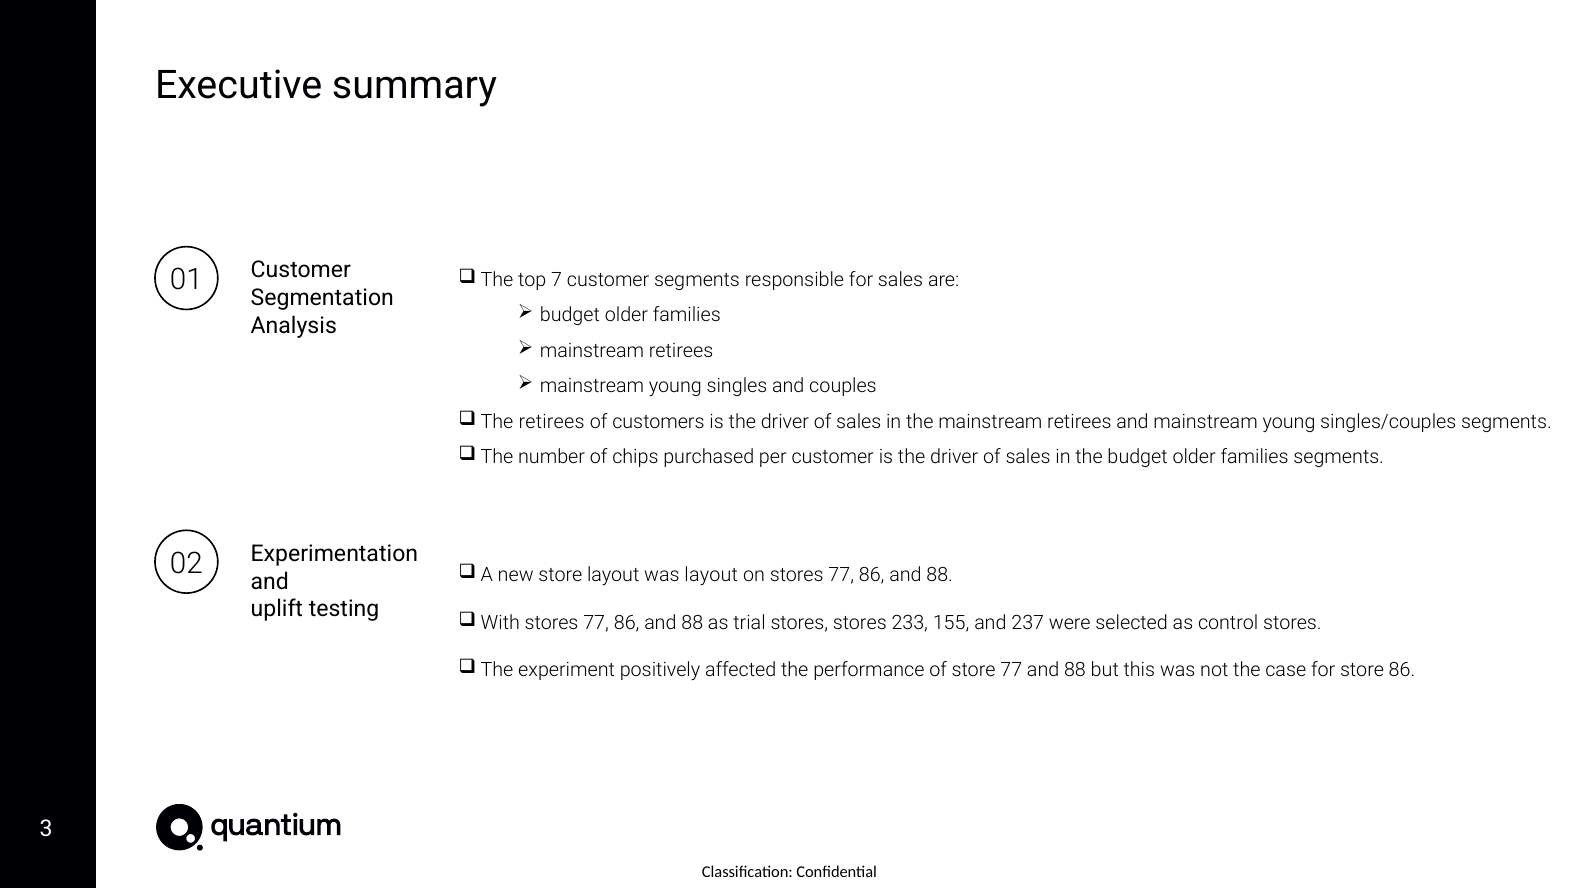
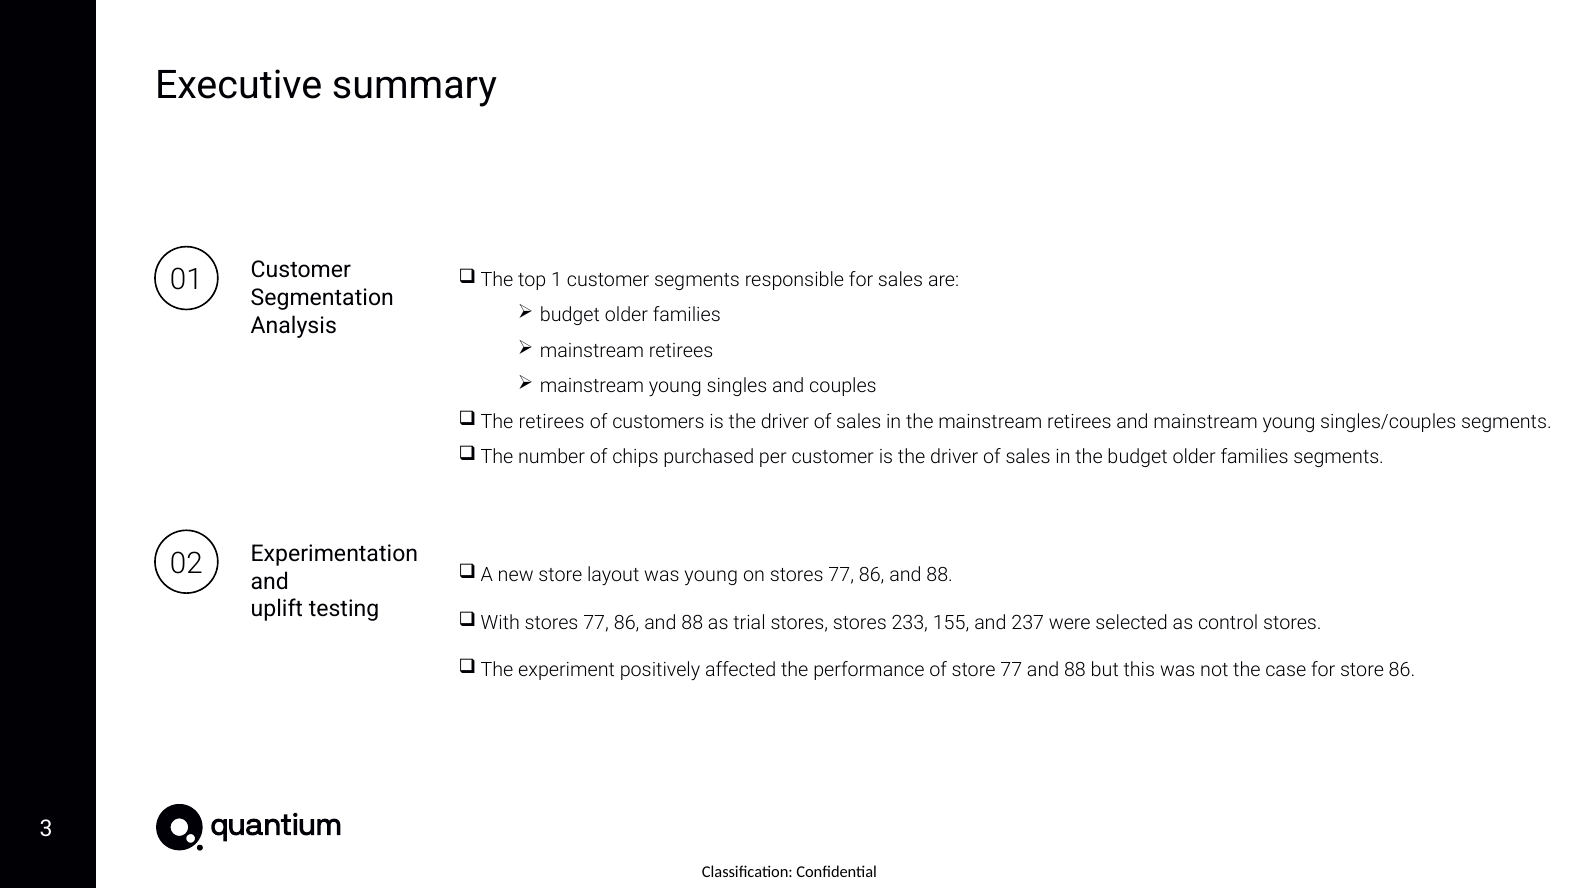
7: 7 -> 1
was layout: layout -> young
